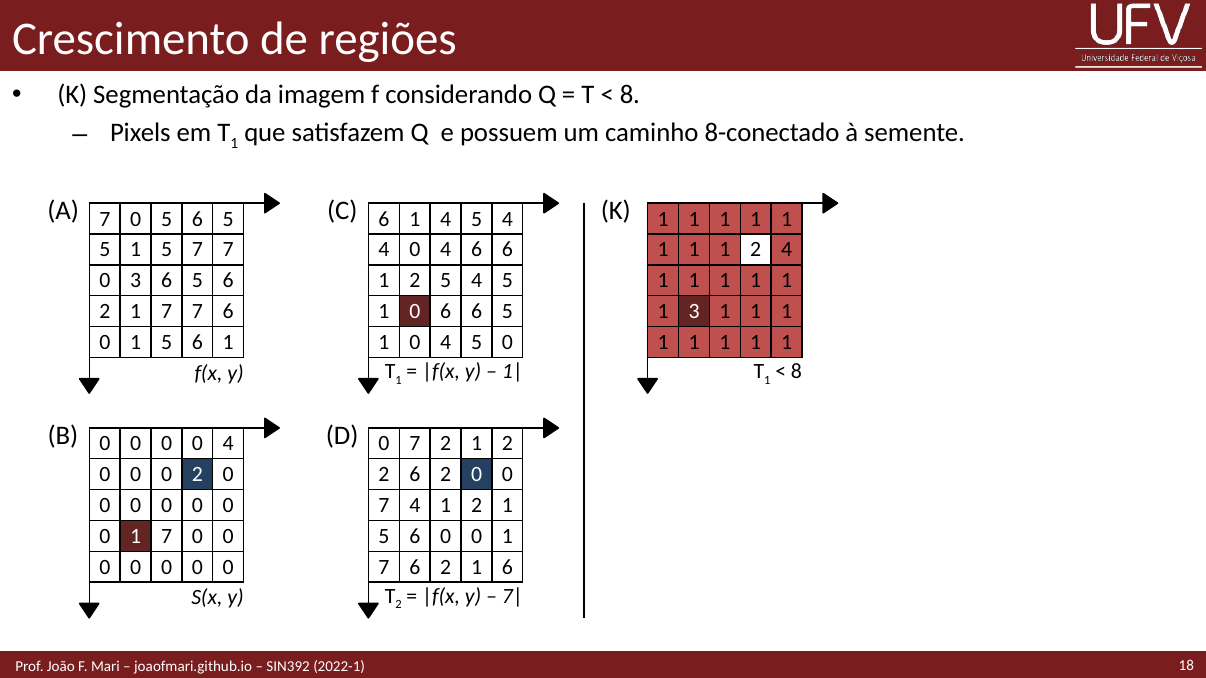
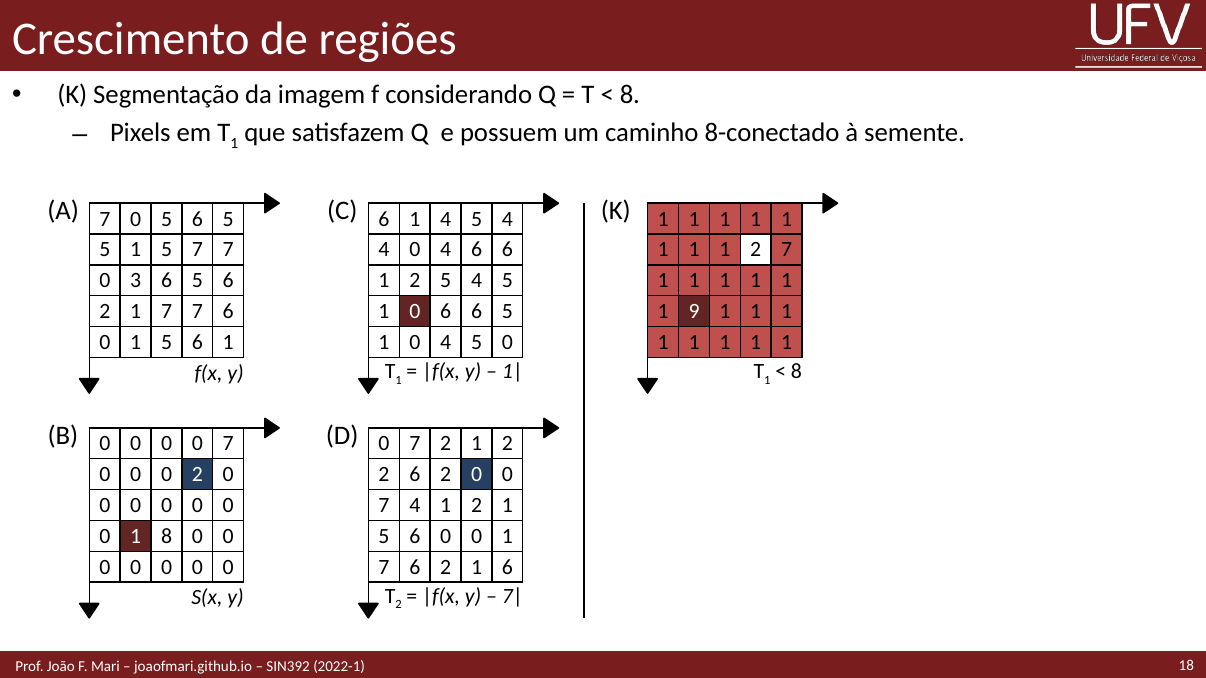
2 4: 4 -> 7
1 3: 3 -> 9
0 0 0 4: 4 -> 7
7 at (167, 536): 7 -> 8
